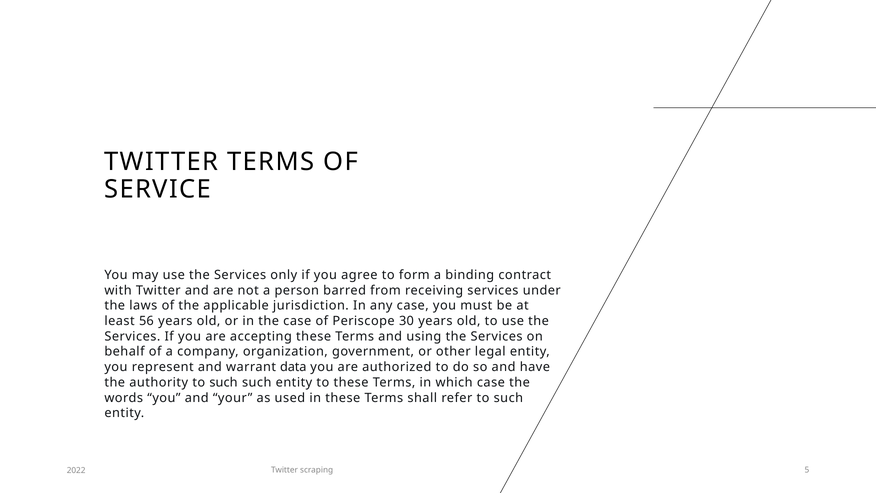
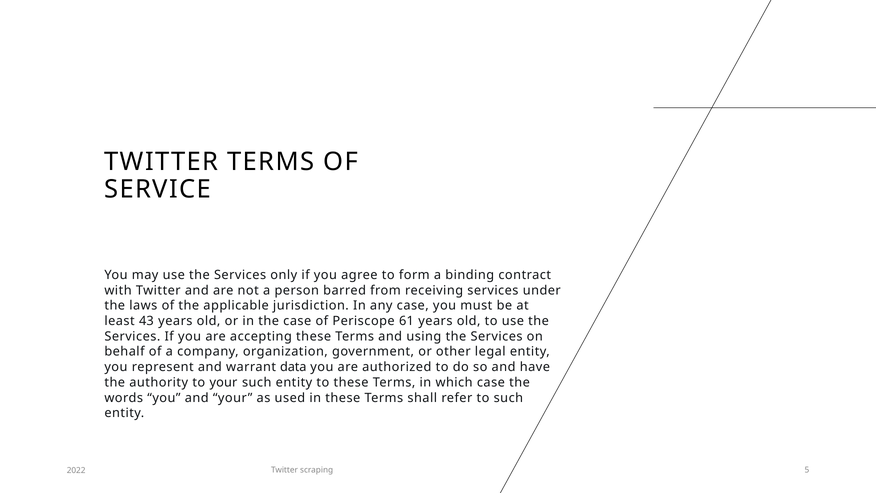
56: 56 -> 43
30: 30 -> 61
authority to such: such -> your
